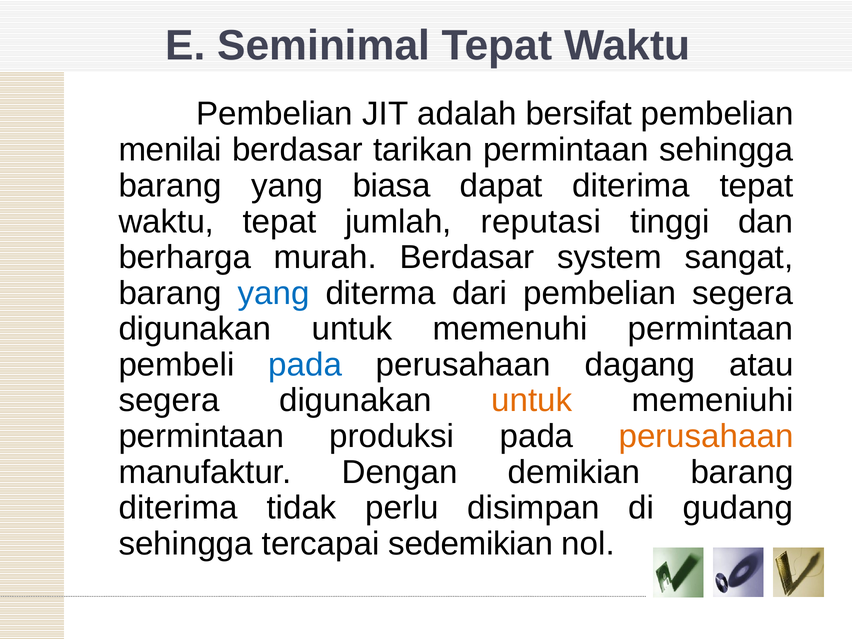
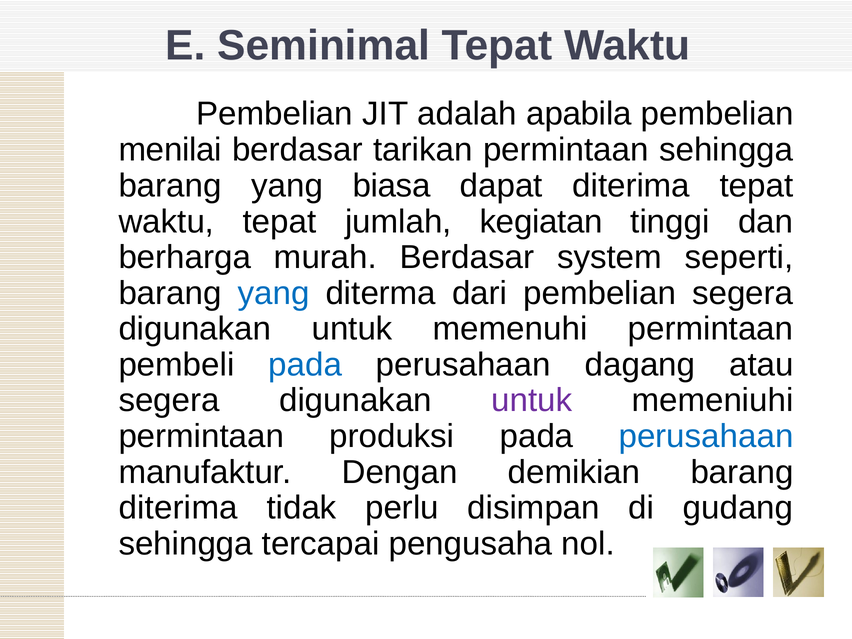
bersifat: bersifat -> apabila
reputasi: reputasi -> kegiatan
sangat: sangat -> seperti
untuk at (532, 401) colour: orange -> purple
perusahaan at (706, 436) colour: orange -> blue
sedemikian: sedemikian -> pengusaha
